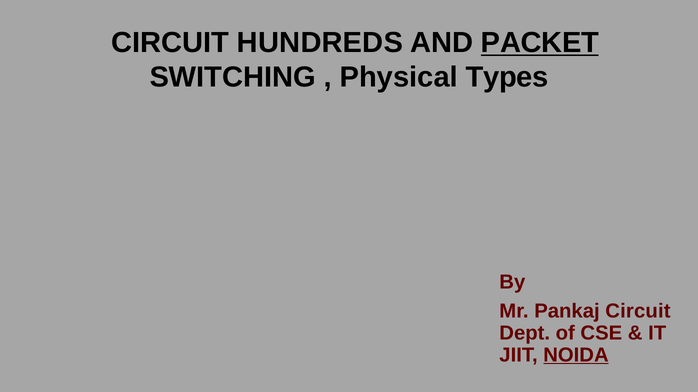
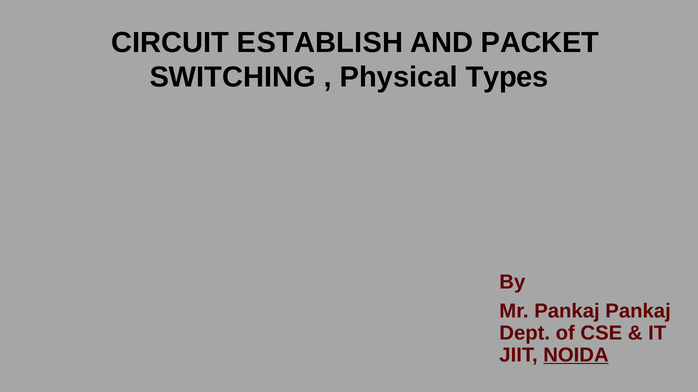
HUNDREDS: HUNDREDS -> ESTABLISH
PACKET underline: present -> none
Pankaj Circuit: Circuit -> Pankaj
